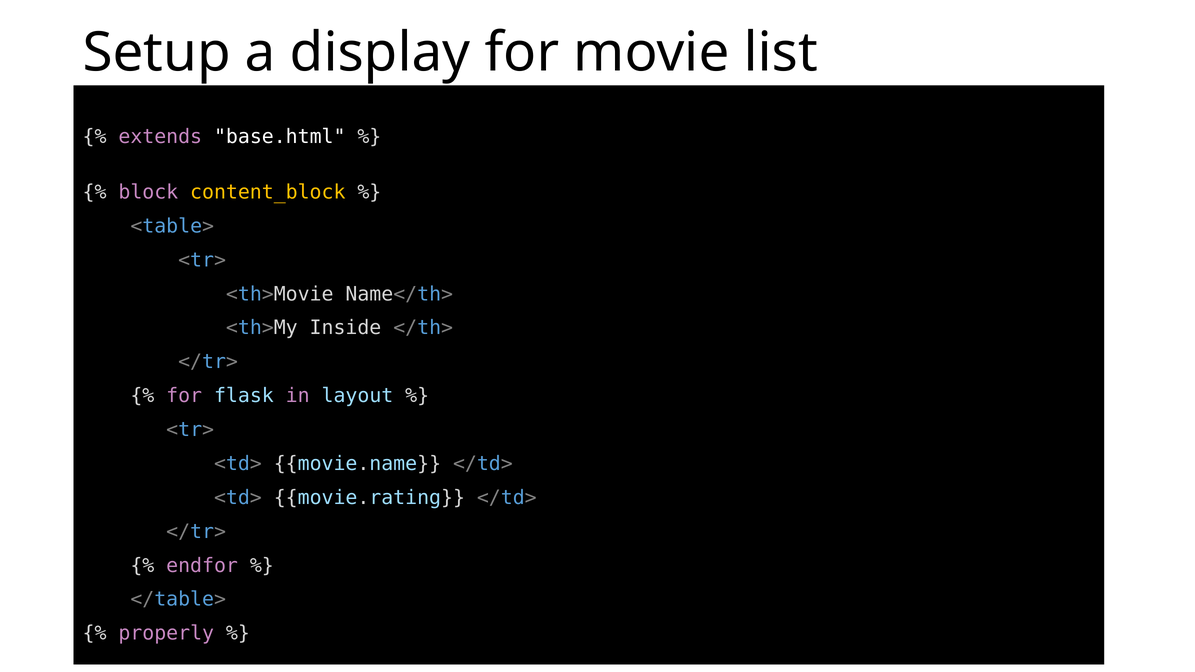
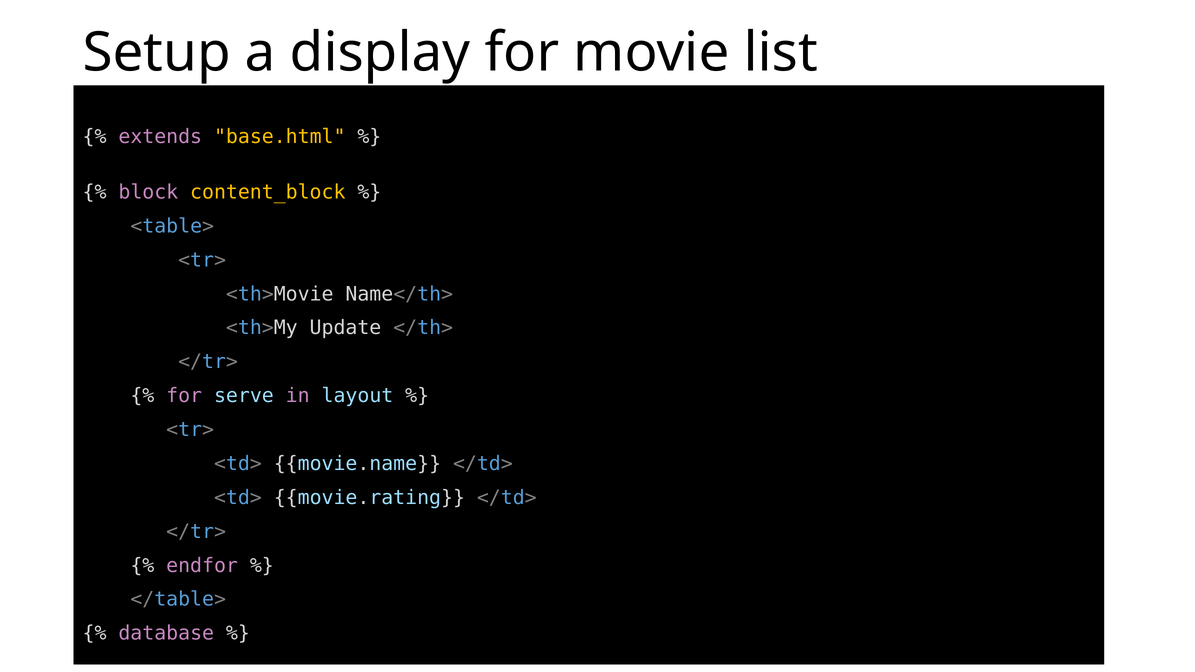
base.html colour: white -> yellow
Inside: Inside -> Update
flask: flask -> serve
properly: properly -> database
